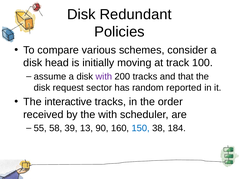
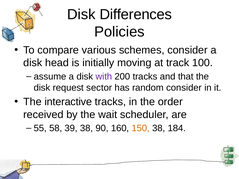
Redundant: Redundant -> Differences
random reported: reported -> consider
the with: with -> wait
39 13: 13 -> 38
150 colour: blue -> orange
